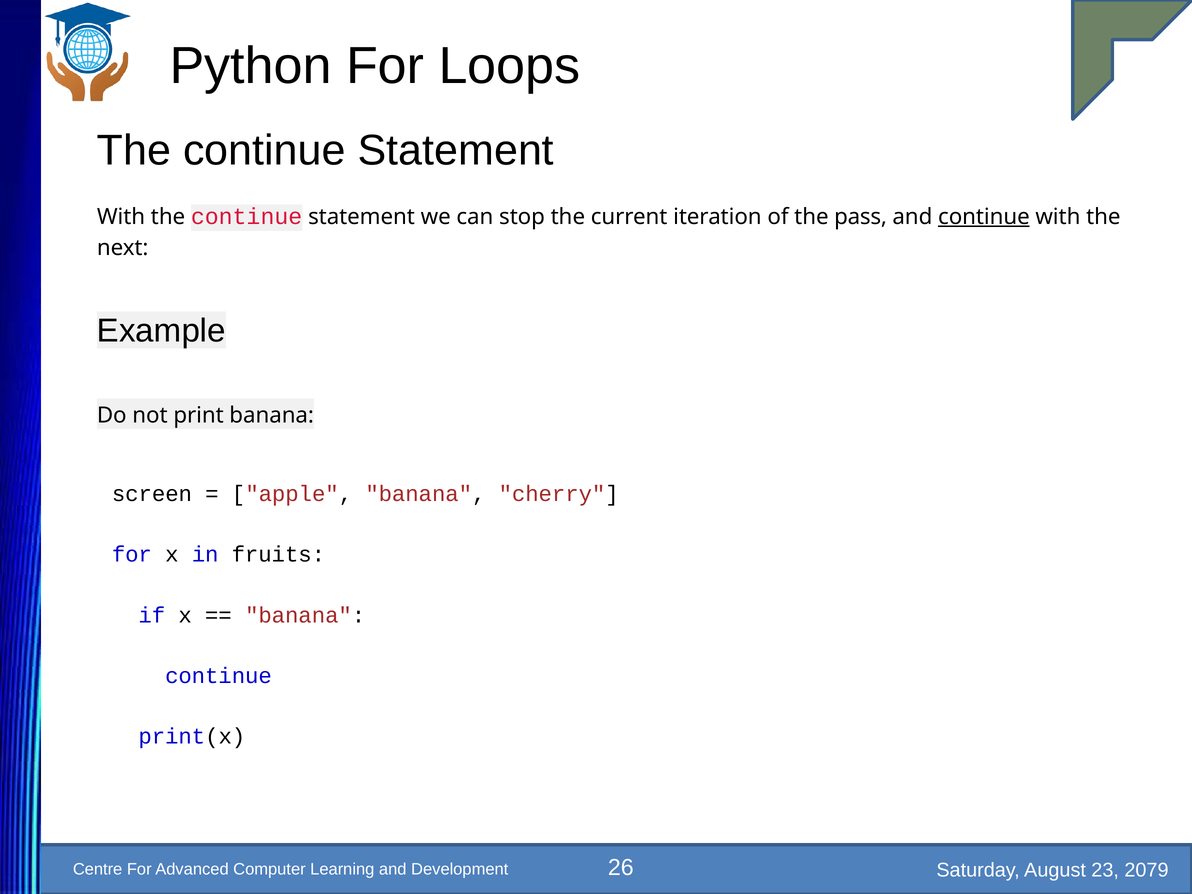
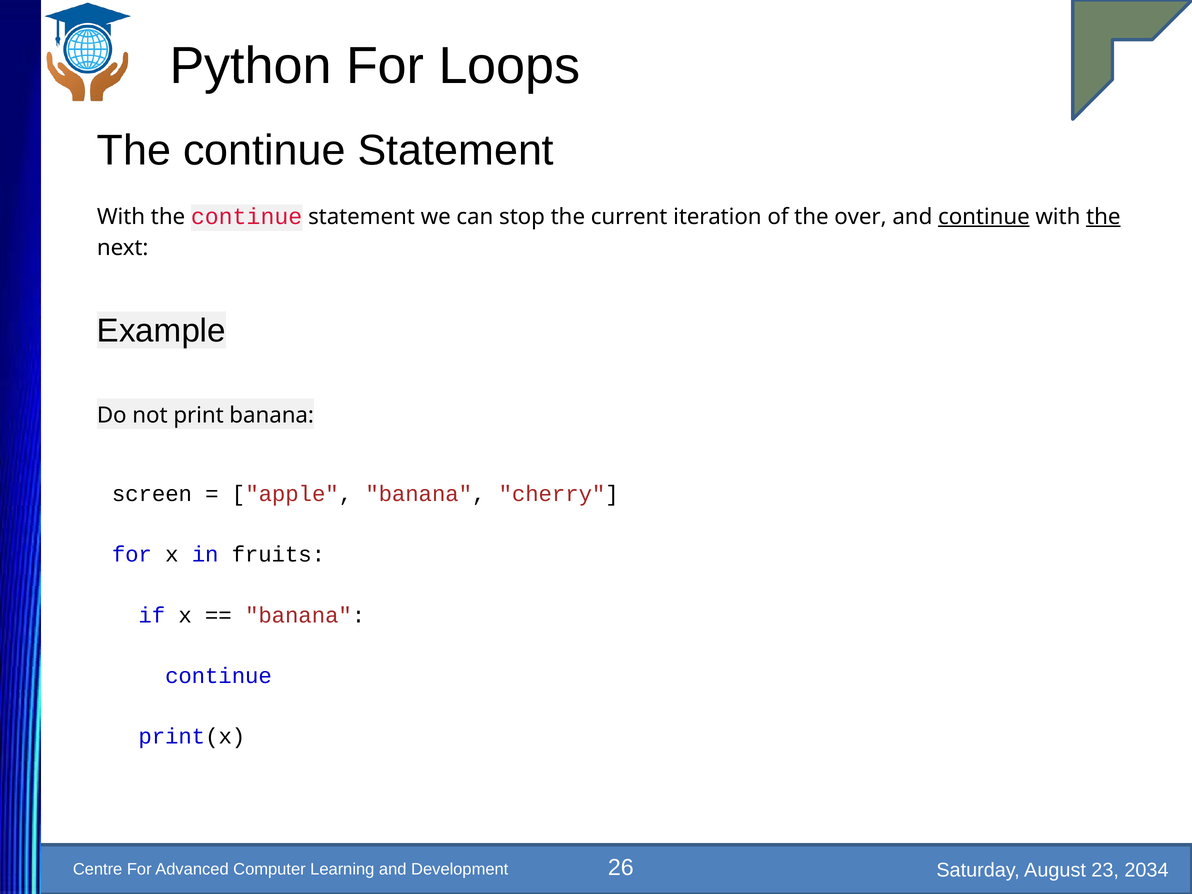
pass: pass -> over
the at (1103, 217) underline: none -> present
2079: 2079 -> 2034
